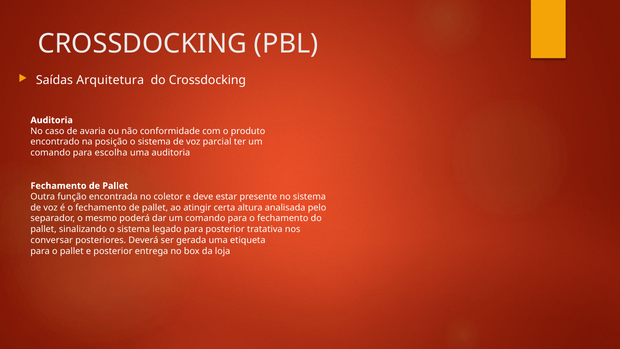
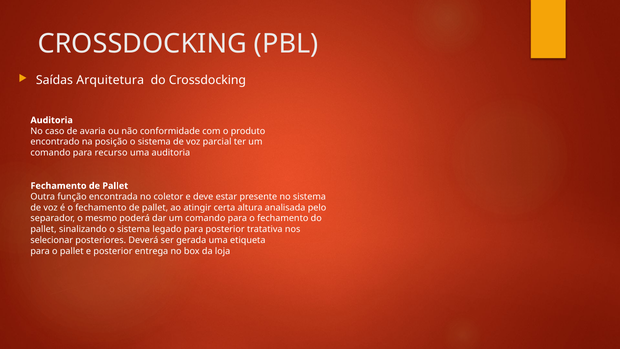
escolha: escolha -> recurso
conversar: conversar -> selecionar
